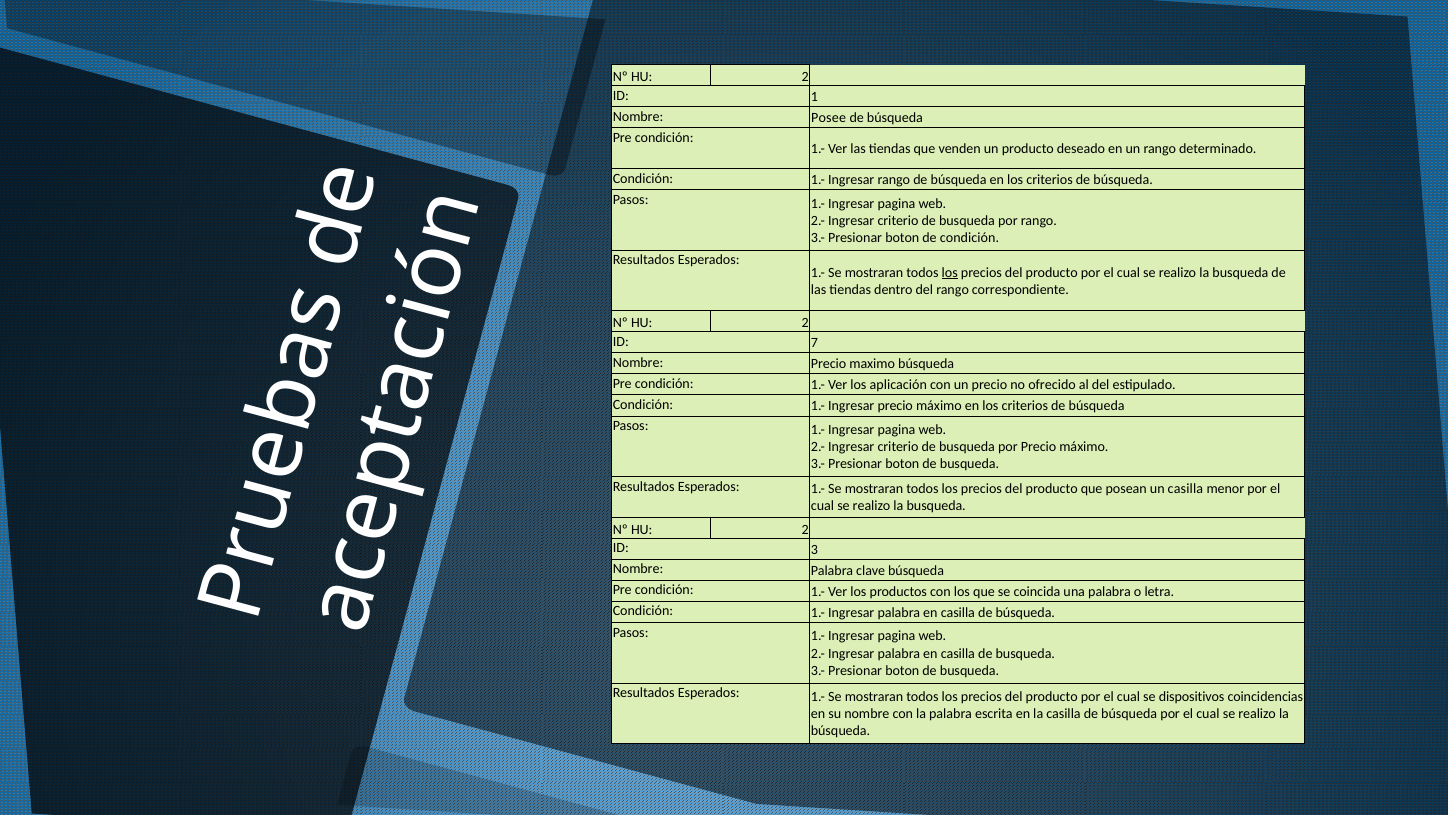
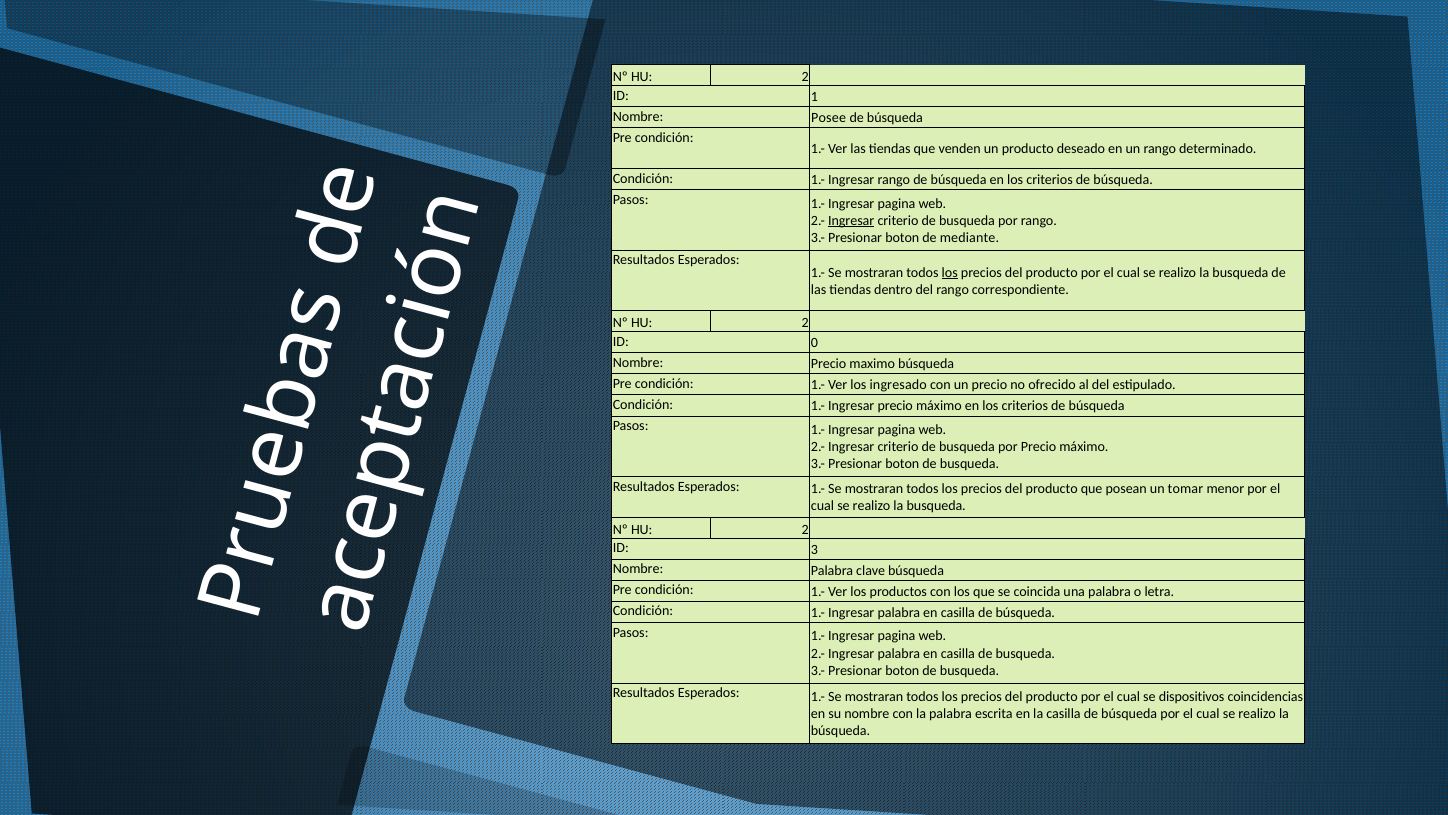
Ingresar at (851, 220) underline: none -> present
de condición: condición -> mediante
7: 7 -> 0
aplicación: aplicación -> ingresado
un casilla: casilla -> tomar
